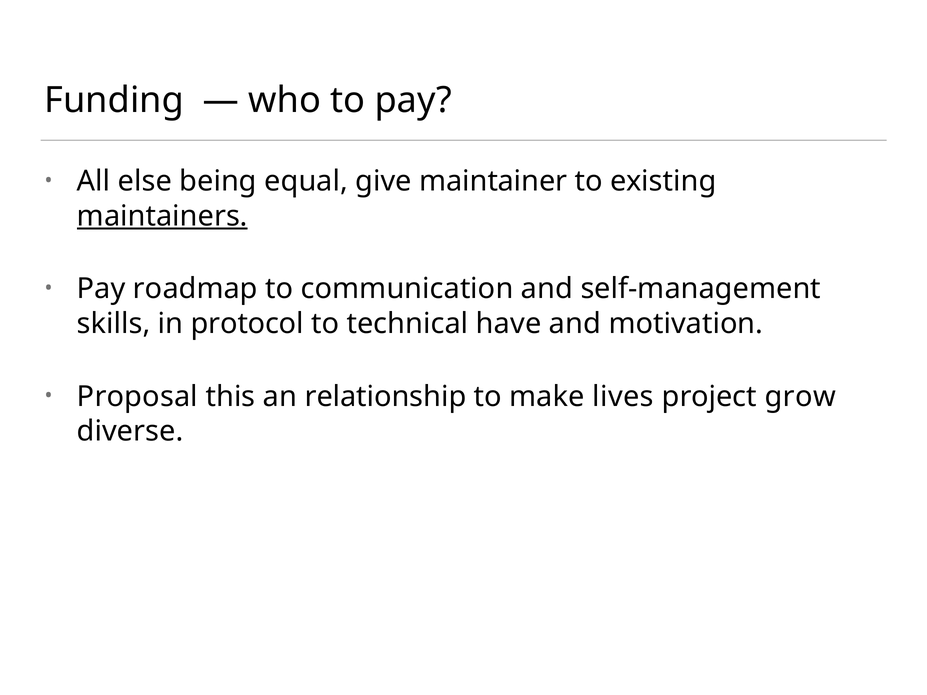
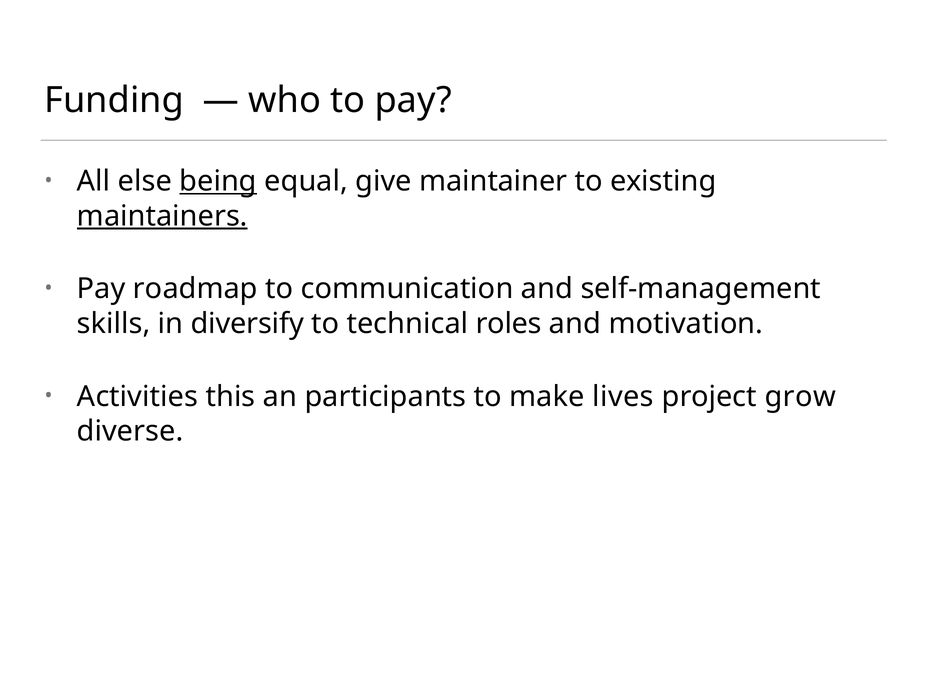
being underline: none -> present
protocol: protocol -> diversify
have: have -> roles
Proposal: Proposal -> Activities
relationship: relationship -> participants
